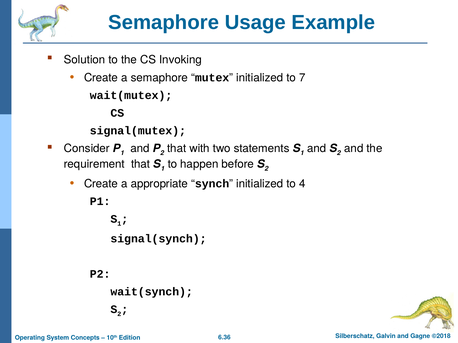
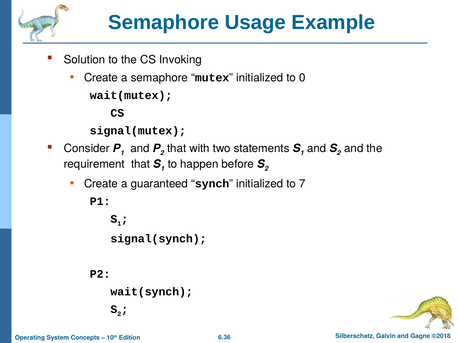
7: 7 -> 0
appropriate: appropriate -> guaranteed
4: 4 -> 7
